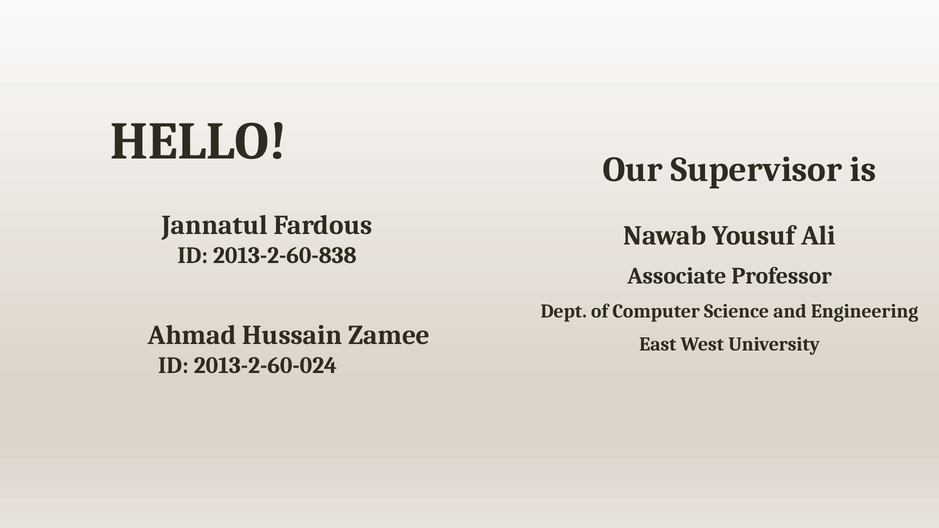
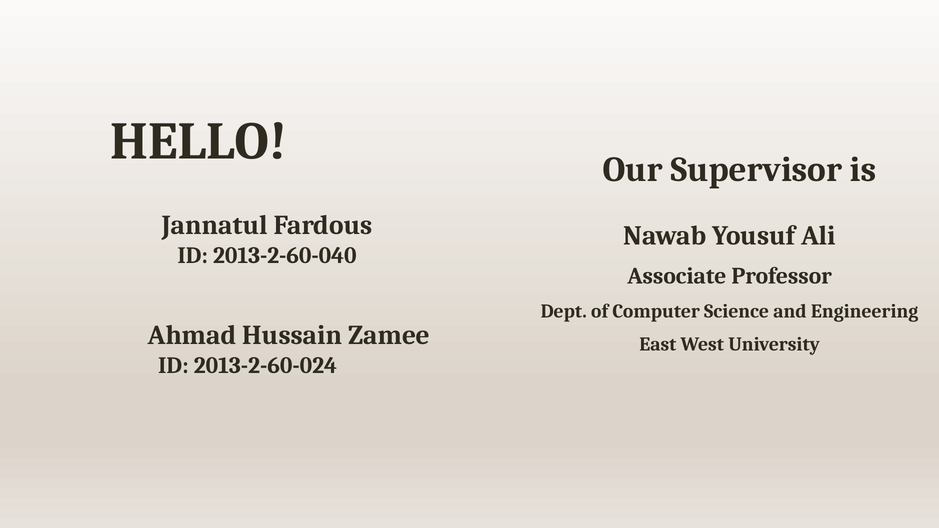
2013-2-60-838: 2013-2-60-838 -> 2013-2-60-040
